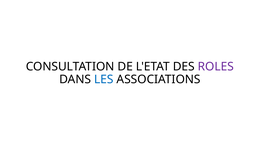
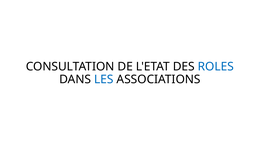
ROLES colour: purple -> blue
